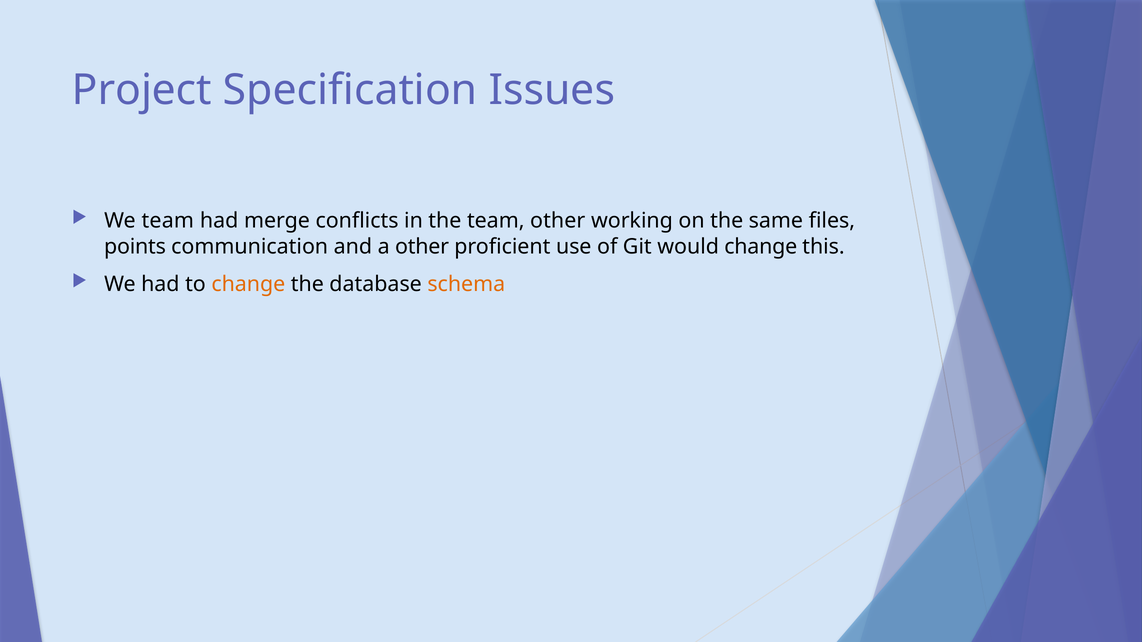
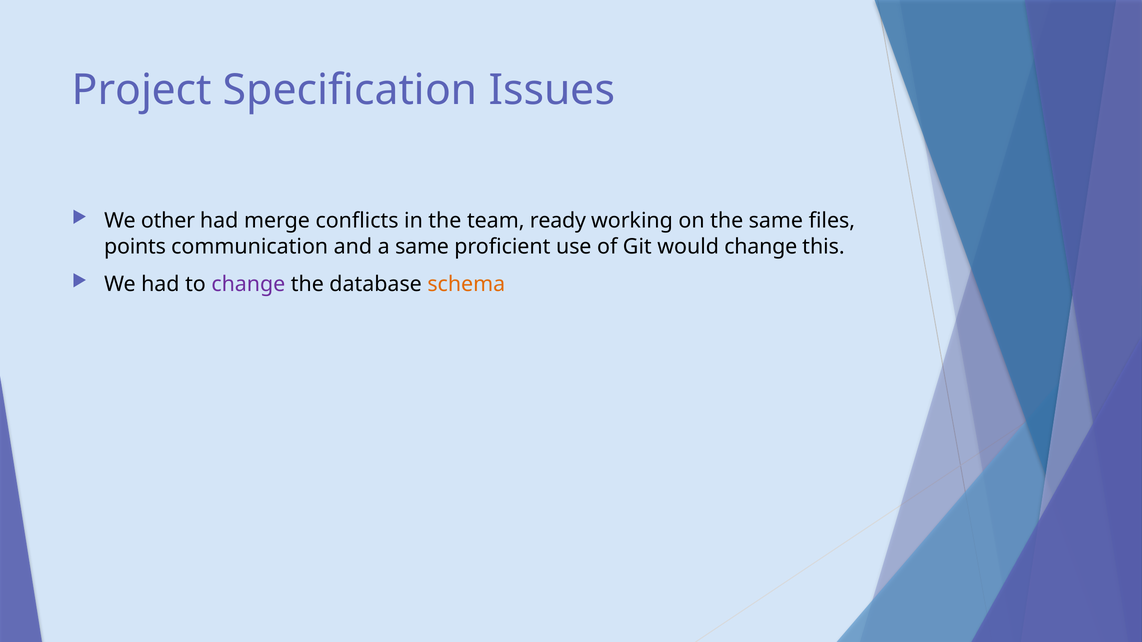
We team: team -> other
team other: other -> ready
a other: other -> same
change at (248, 284) colour: orange -> purple
